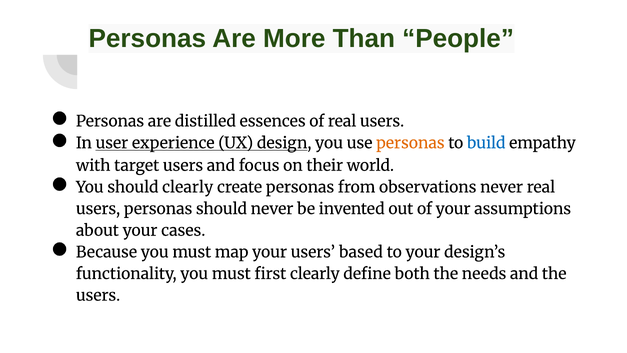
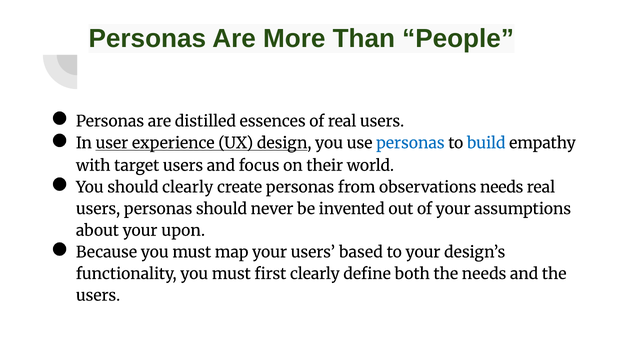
personas at (410, 143) colour: orange -> blue
observations never: never -> needs
cases: cases -> upon
